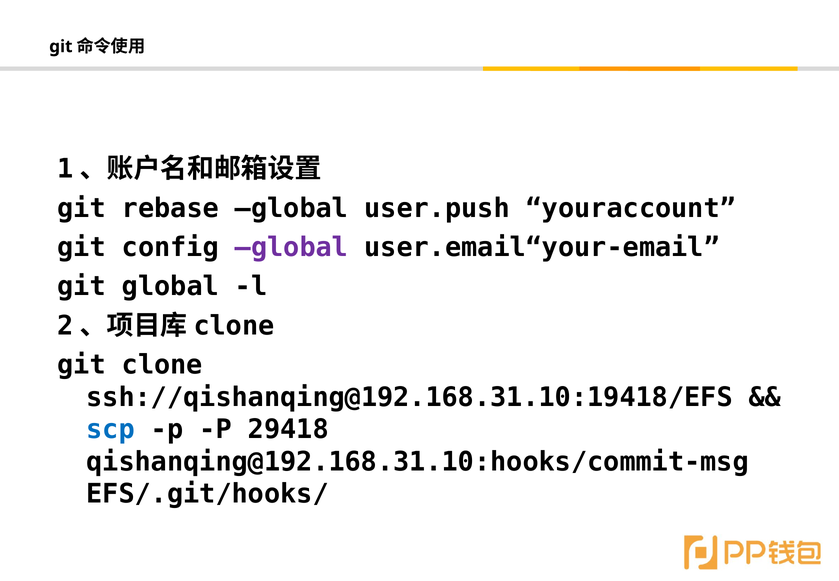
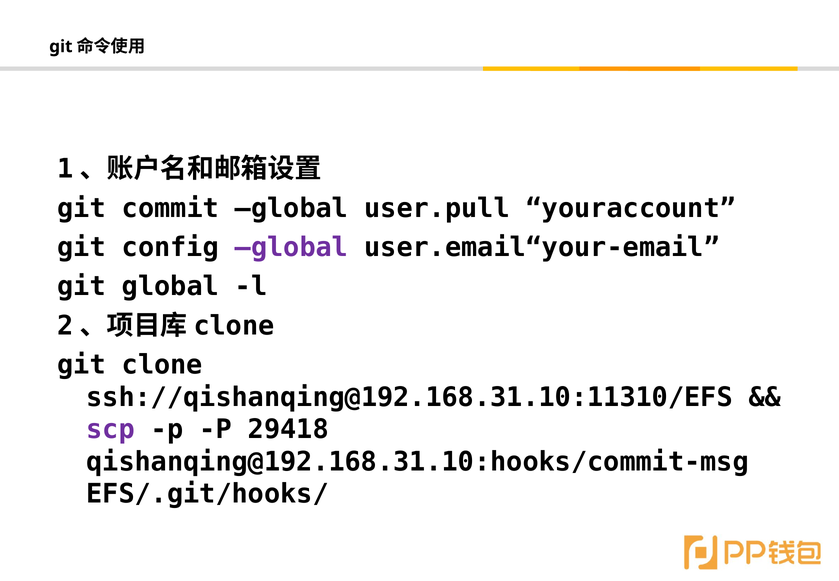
rebase: rebase -> commit
user.push: user.push -> user.pull
ssh://qishanqing@192.168.31.10:19418/EFS: ssh://qishanqing@192.168.31.10:19418/EFS -> ssh://qishanqing@192.168.31.10:11310/EFS
scp colour: blue -> purple
